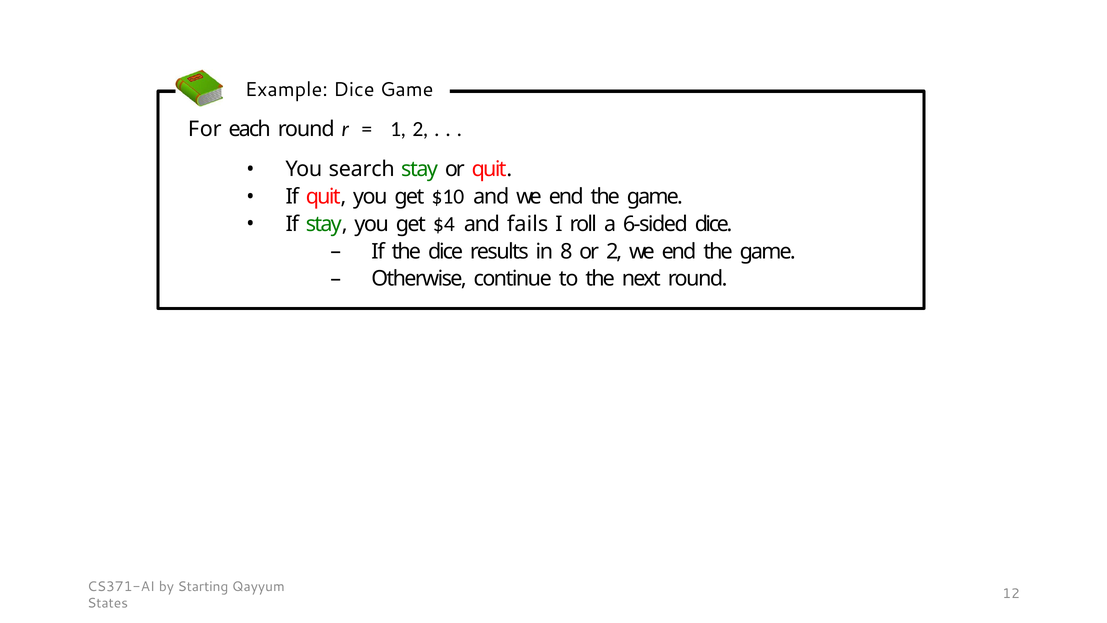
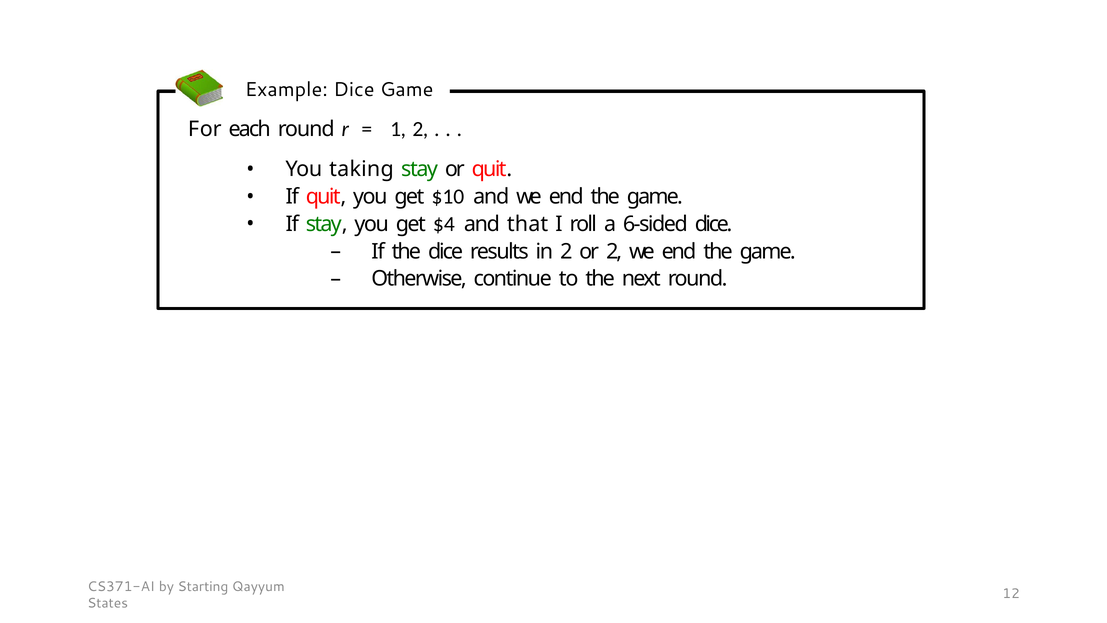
search: search -> taking
fails: fails -> that
in 8: 8 -> 2
